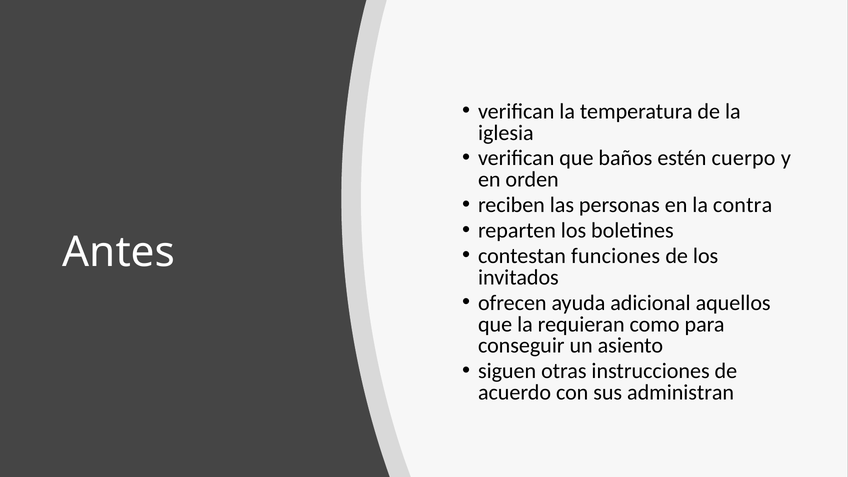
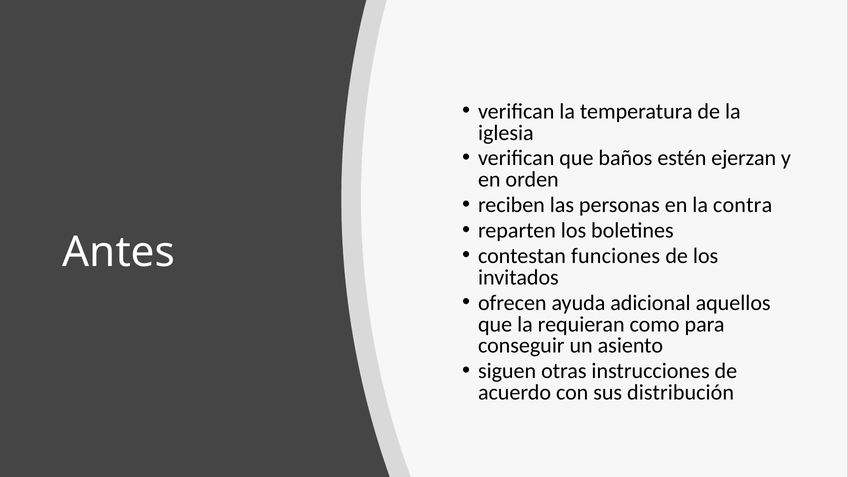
cuerpo: cuerpo -> ejerzan
administran: administran -> distribución
